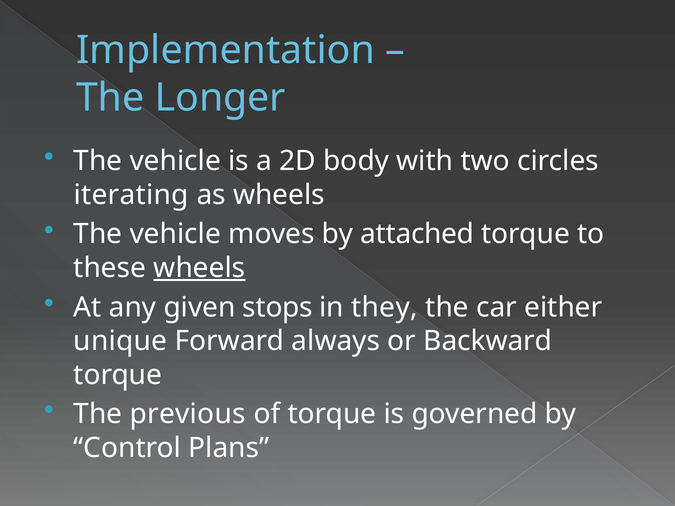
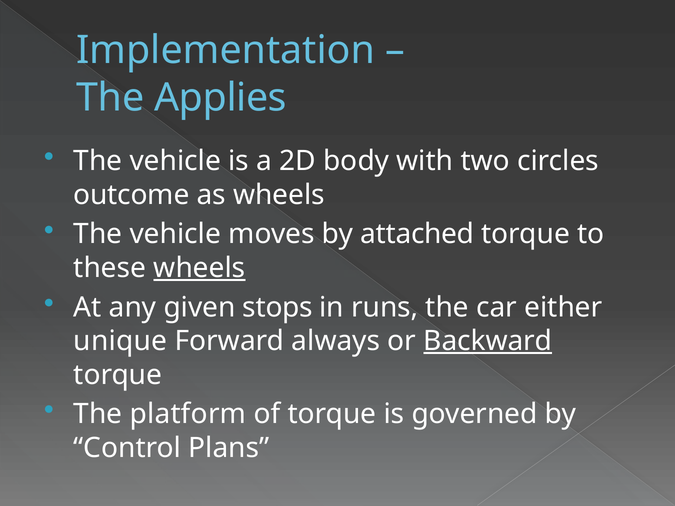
Longer: Longer -> Applies
iterating: iterating -> outcome
they: they -> runs
Backward underline: none -> present
previous: previous -> platform
